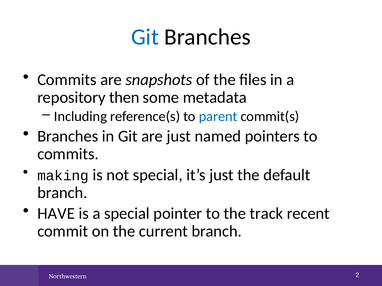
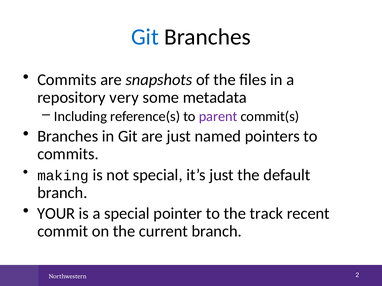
then: then -> very
parent colour: blue -> purple
HAVE: HAVE -> YOUR
